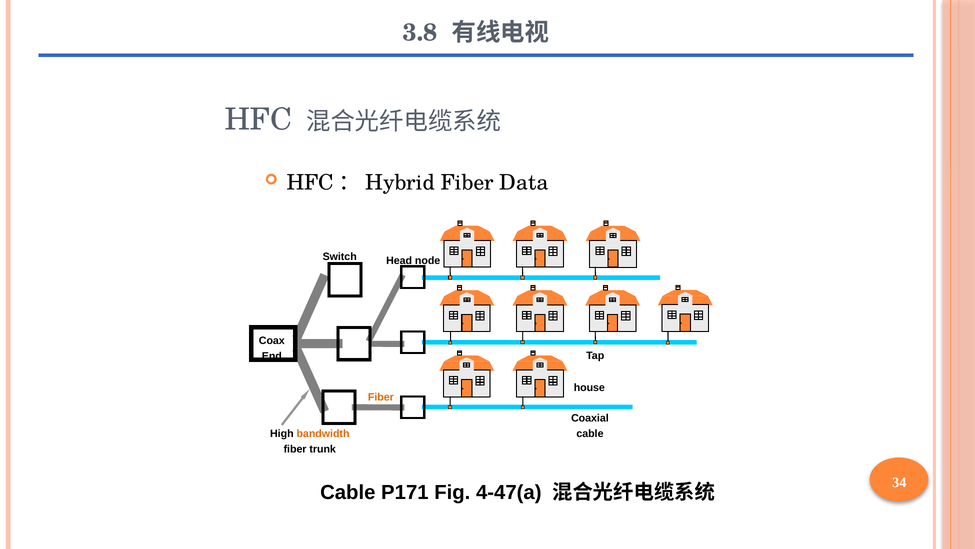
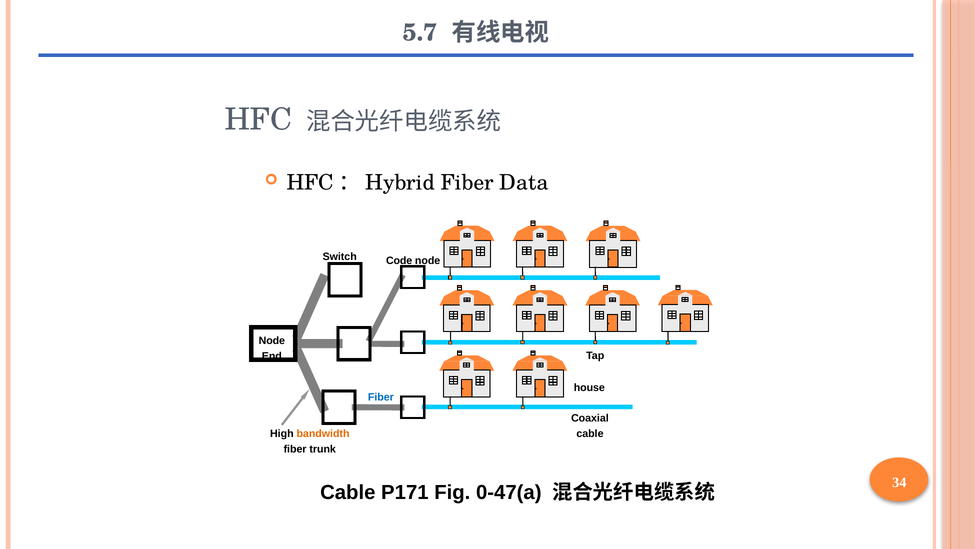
3.8: 3.8 -> 5.7
Head: Head -> Code
Coax at (272, 340): Coax -> Node
Fiber at (381, 397) colour: orange -> blue
4-47(a: 4-47(a -> 0-47(a
